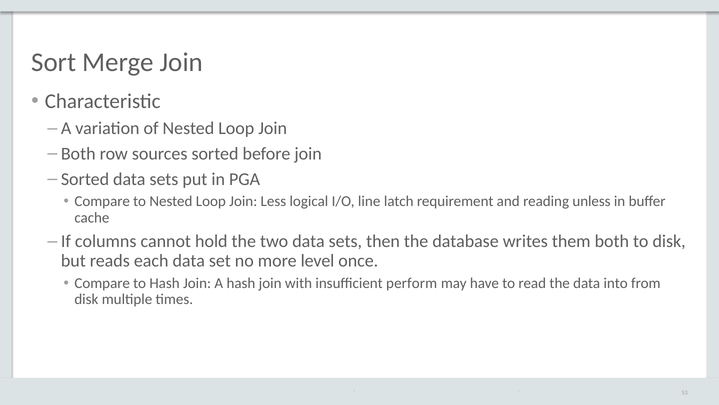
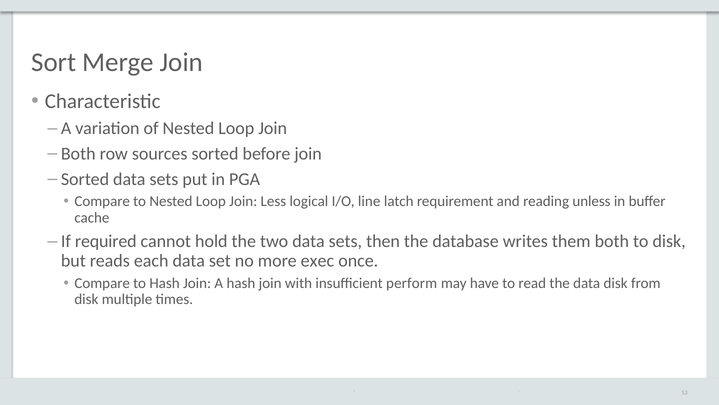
columns: columns -> required
level: level -> exec
data into: into -> disk
